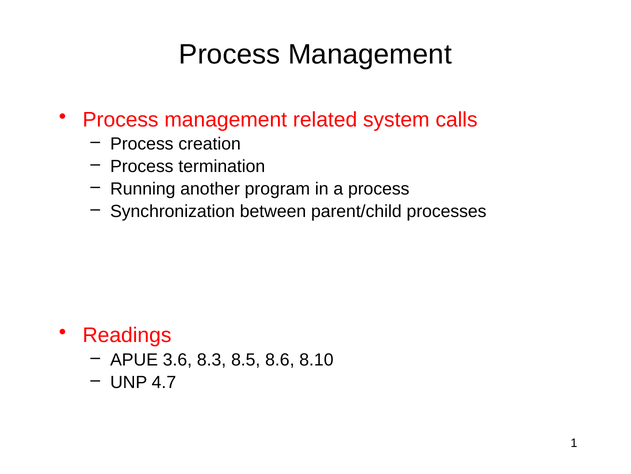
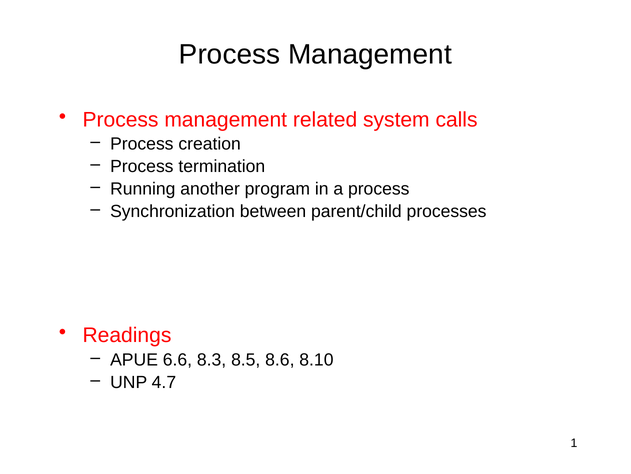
3.6: 3.6 -> 6.6
